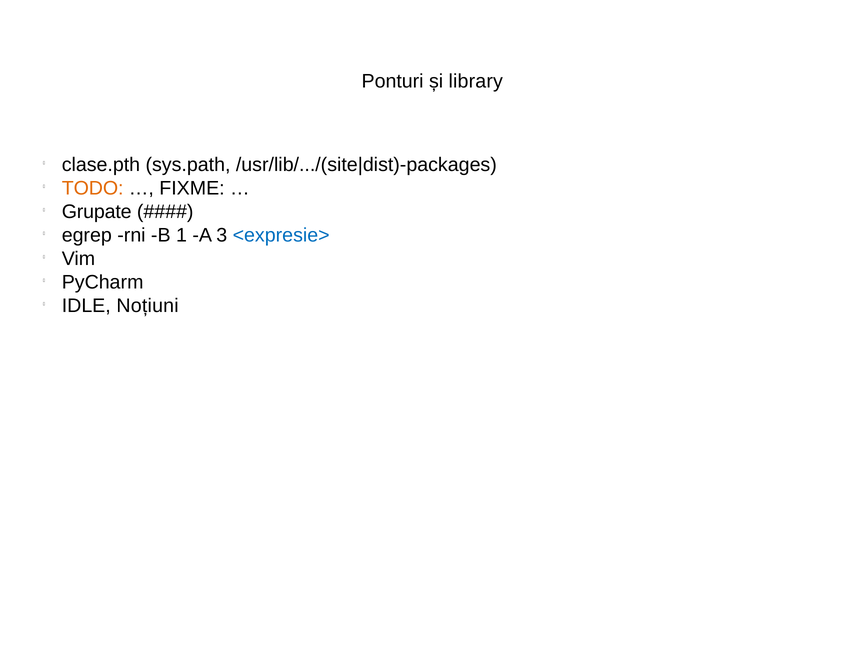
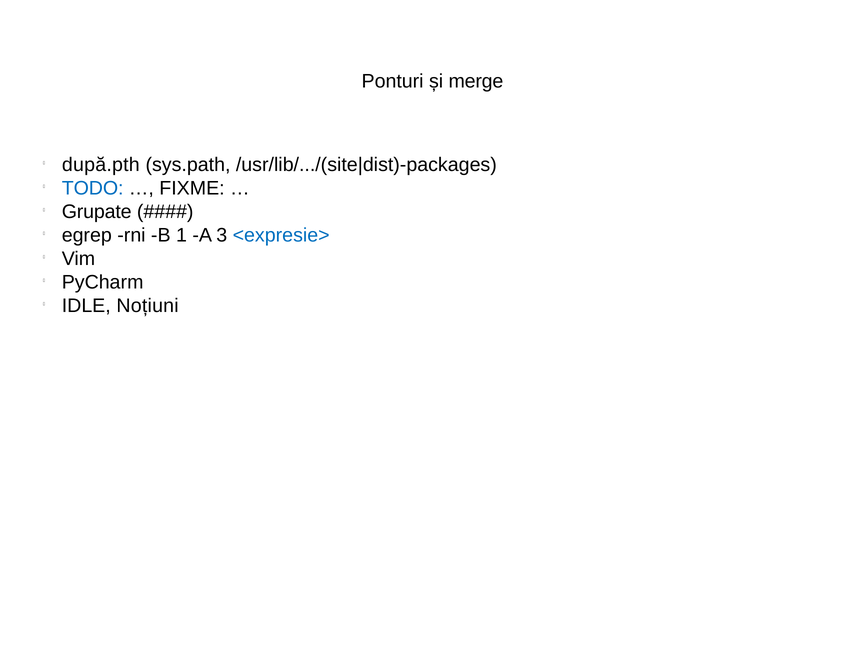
library: library -> merge
clase.pth: clase.pth -> după.pth
TODO colour: orange -> blue
